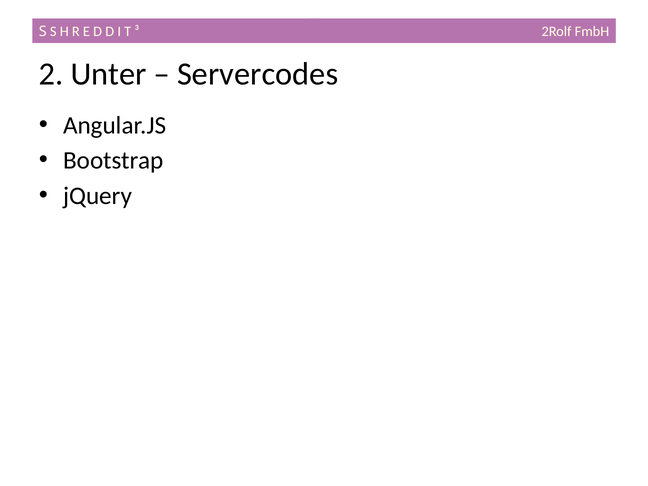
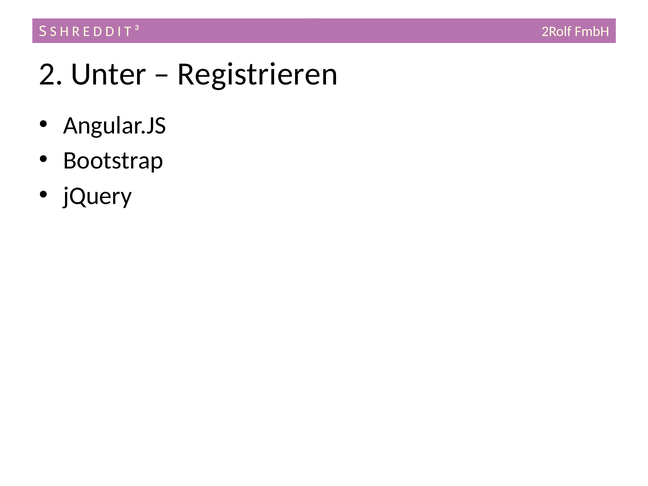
Servercodes: Servercodes -> Registrieren
